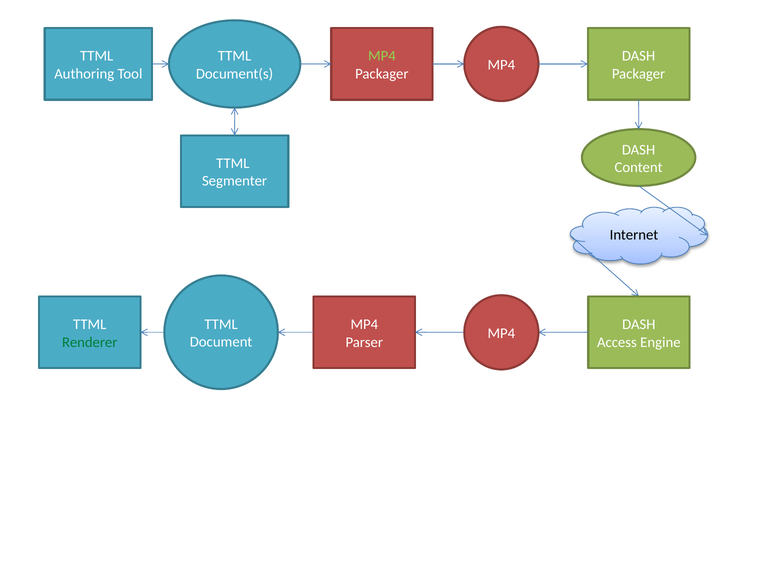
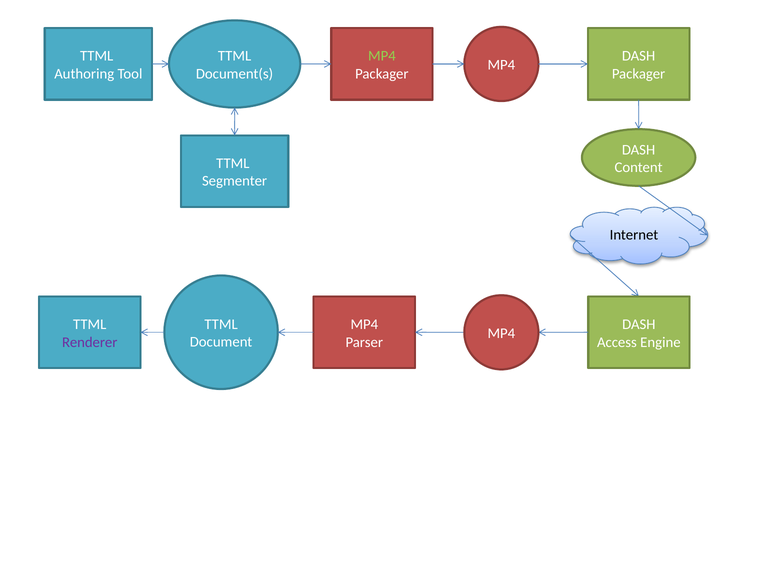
Renderer colour: green -> purple
